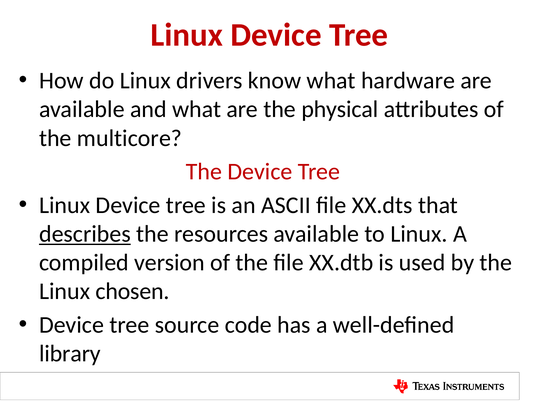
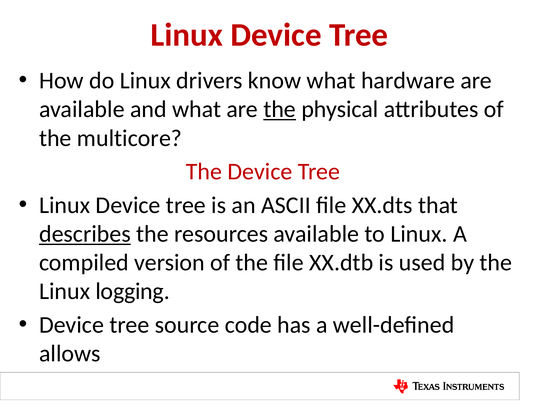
the at (280, 109) underline: none -> present
chosen: chosen -> logging
library: library -> allows
